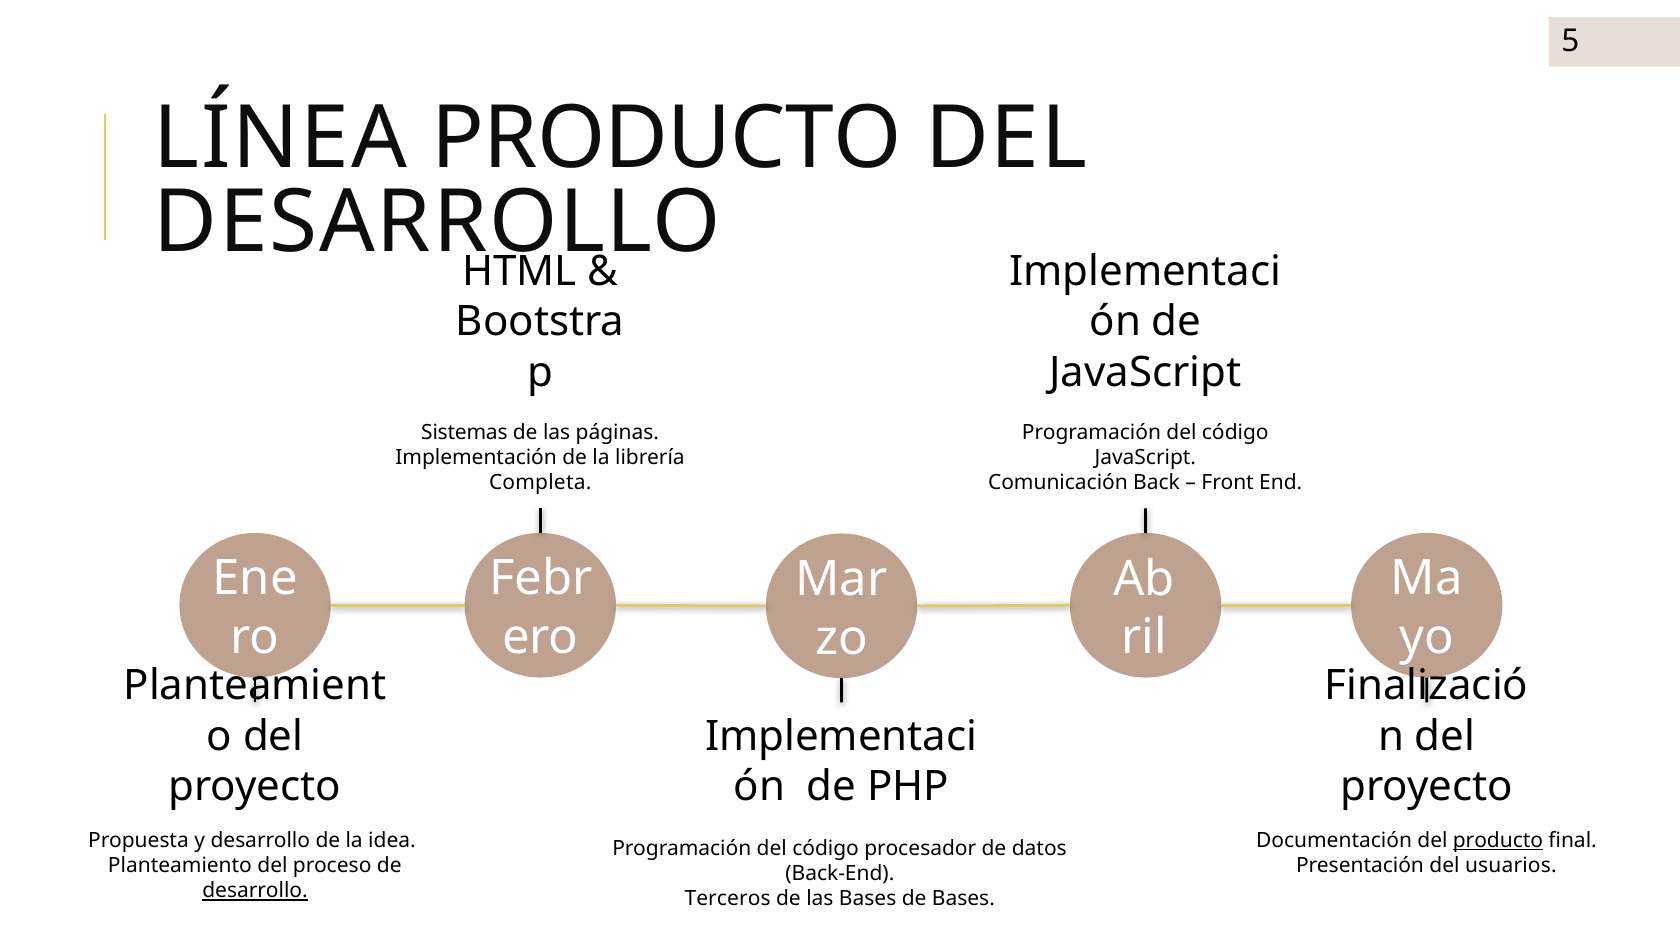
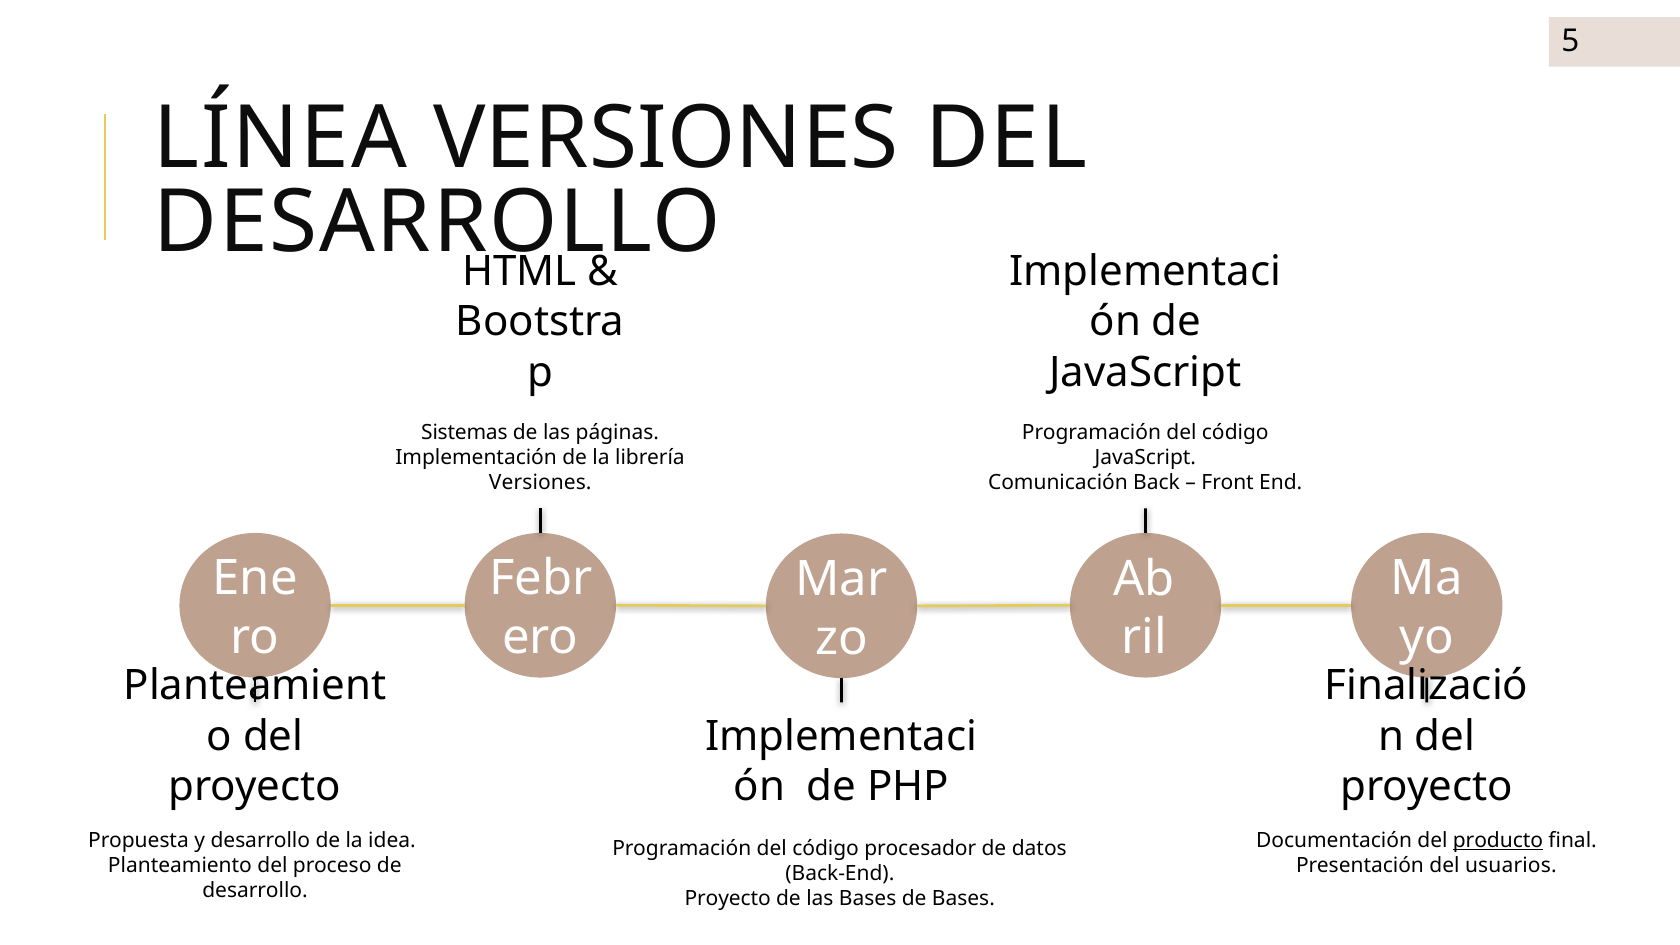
LÍNEA PRODUCTO: PRODUCTO -> VERSIONES
Completa at (540, 482): Completa -> Versiones
desarrollo at (255, 891) underline: present -> none
Terceros at (728, 899): Terceros -> Proyecto
